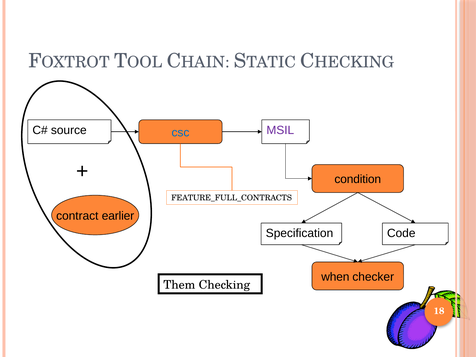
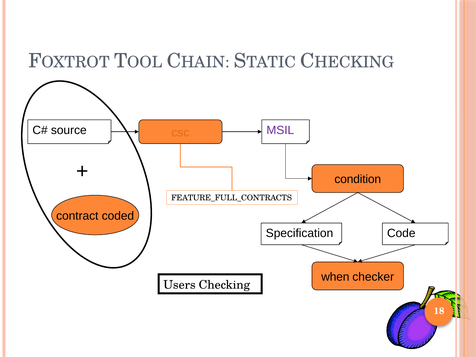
csc colour: blue -> orange
earlier: earlier -> coded
Them: Them -> Users
